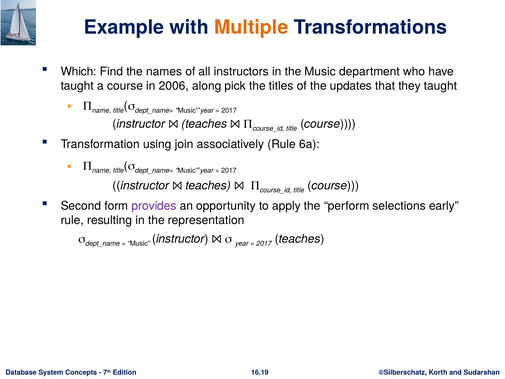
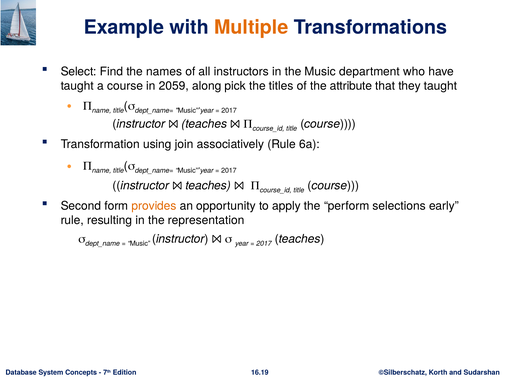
Which: Which -> Select
2006: 2006 -> 2059
updates: updates -> attribute
provides colour: purple -> orange
